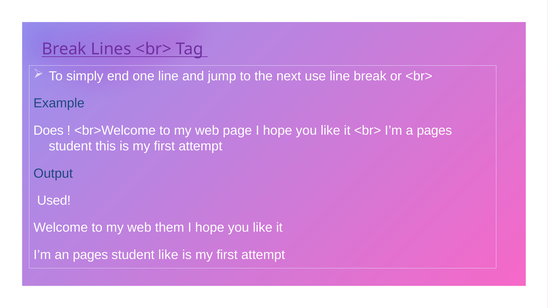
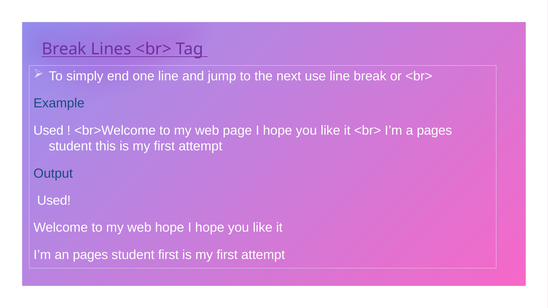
Does at (48, 131): Does -> Used
web them: them -> hope
student like: like -> first
